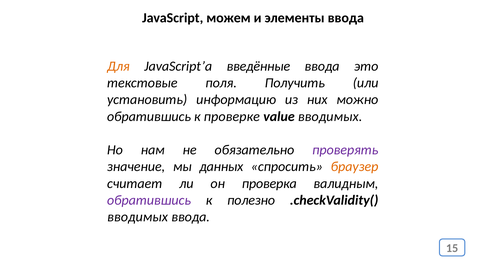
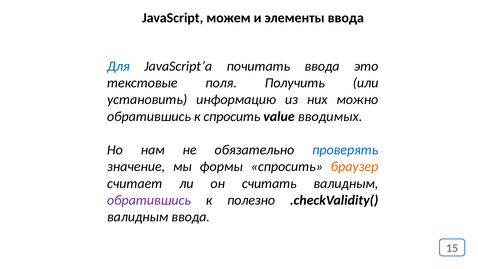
Для colour: orange -> blue
введённые: введённые -> почитать
к проверке: проверке -> спросить
проверять colour: purple -> blue
данных: данных -> формы
проверка: проверка -> считать
вводимых at (138, 217): вводимых -> валидным
